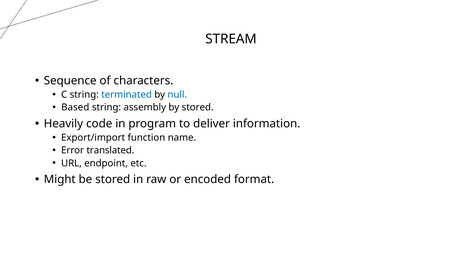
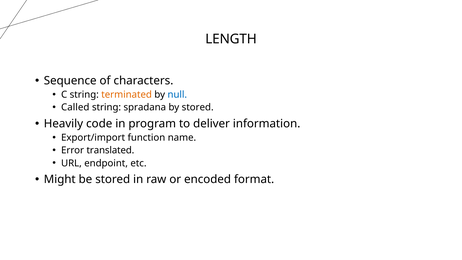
STREAM: STREAM -> LENGTH
terminated colour: blue -> orange
Based: Based -> Called
assembly: assembly -> spradana
